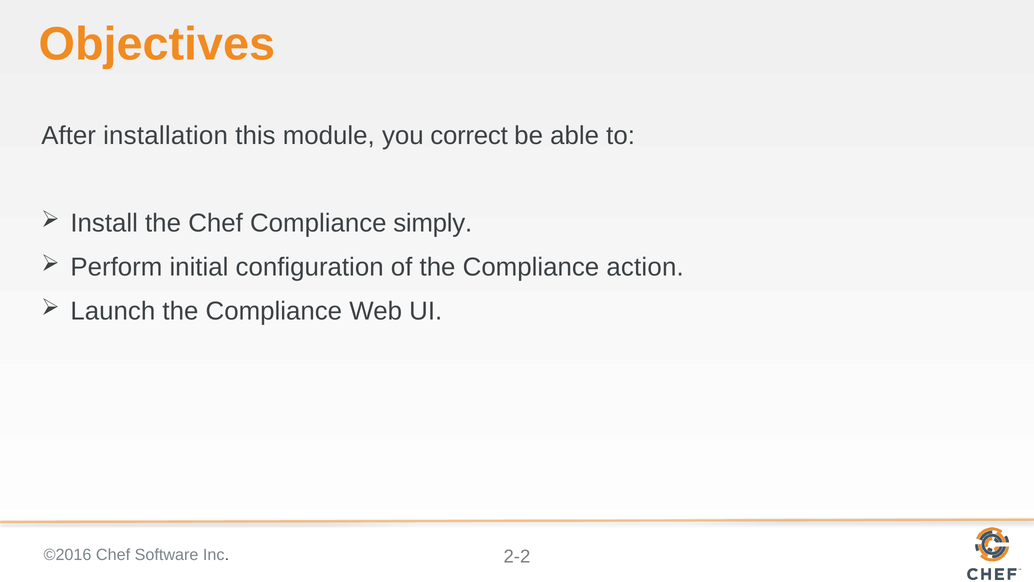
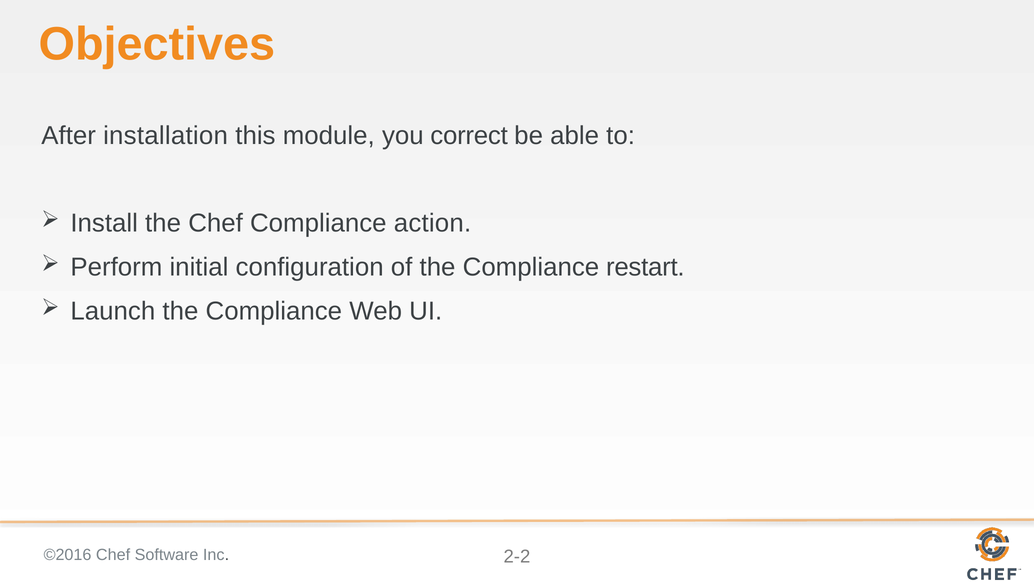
simply: simply -> action
action: action -> restart
